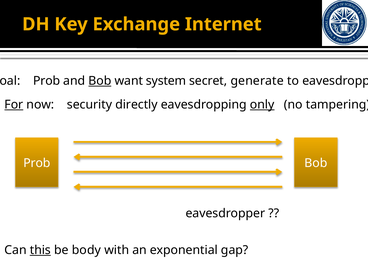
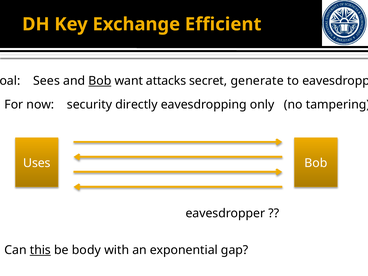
Internet: Internet -> Efficient
Prob at (47, 81): Prob -> Sees
system: system -> attacks
For underline: present -> none
only underline: present -> none
Prob at (37, 163): Prob -> Uses
